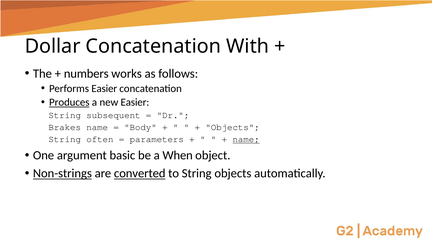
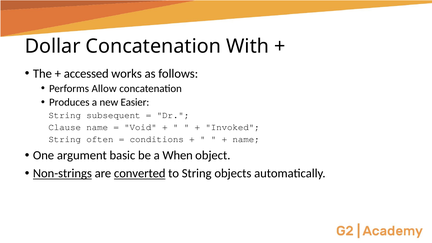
numbers: numbers -> accessed
Performs Easier: Easier -> Allow
Produces underline: present -> none
Brakes: Brakes -> Clause
Body: Body -> Void
Objects at (233, 127): Objects -> Invoked
parameters: parameters -> conditions
name at (246, 139) underline: present -> none
